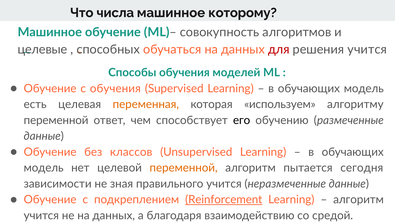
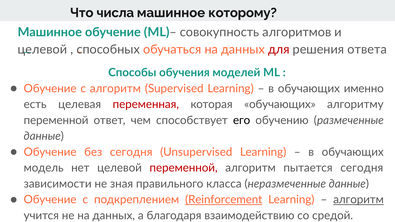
целевые at (42, 50): целевые -> целевой
решения учится: учится -> ответа
с обучения: обучения -> алгоритм
модель at (364, 89): модель -> именно
переменная colour: orange -> red
которая используем: используем -> обучающих
без классов: классов -> сегодня
переменной at (184, 168) colour: orange -> red
правильного учится: учится -> класса
алгоритм at (358, 200) underline: none -> present
